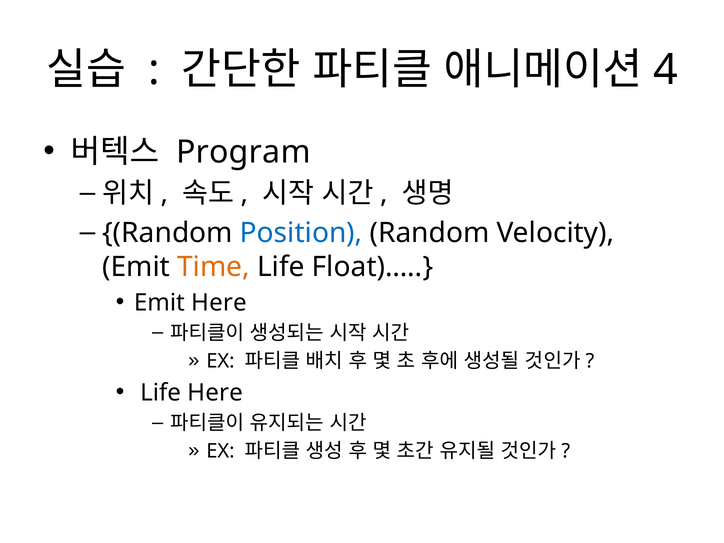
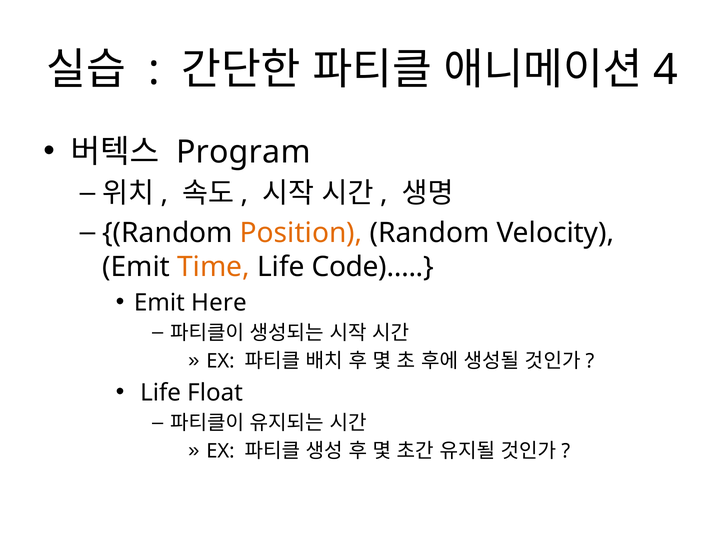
Position colour: blue -> orange
Float)…: Float)… -> Code)…
Life Here: Here -> Float
